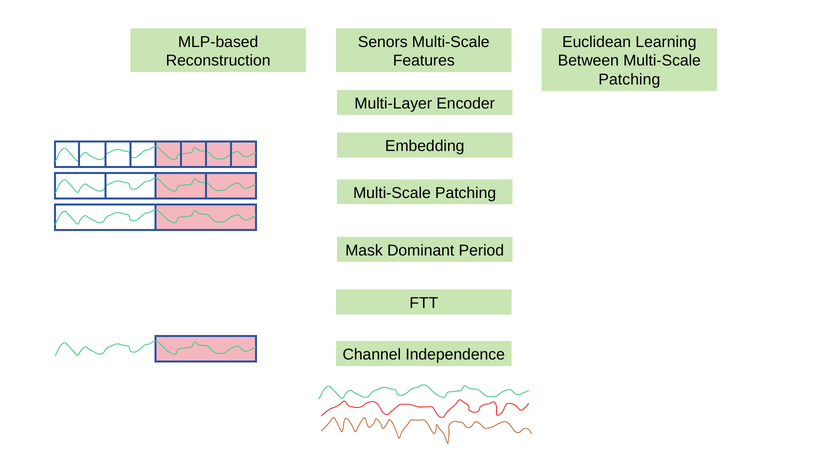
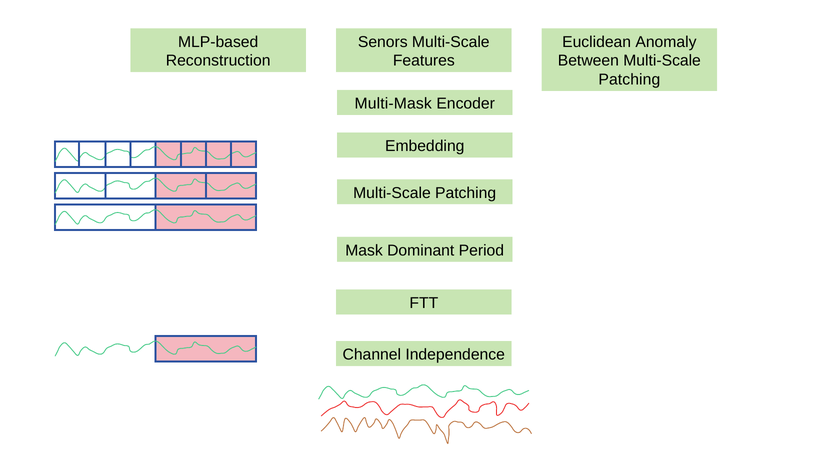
Learning: Learning -> Anomaly
Multi-Layer: Multi-Layer -> Multi-Mask
